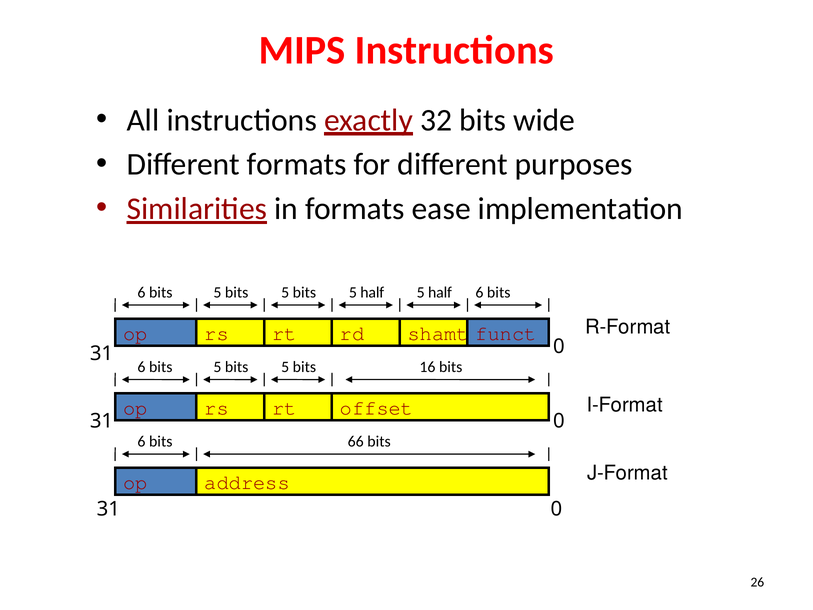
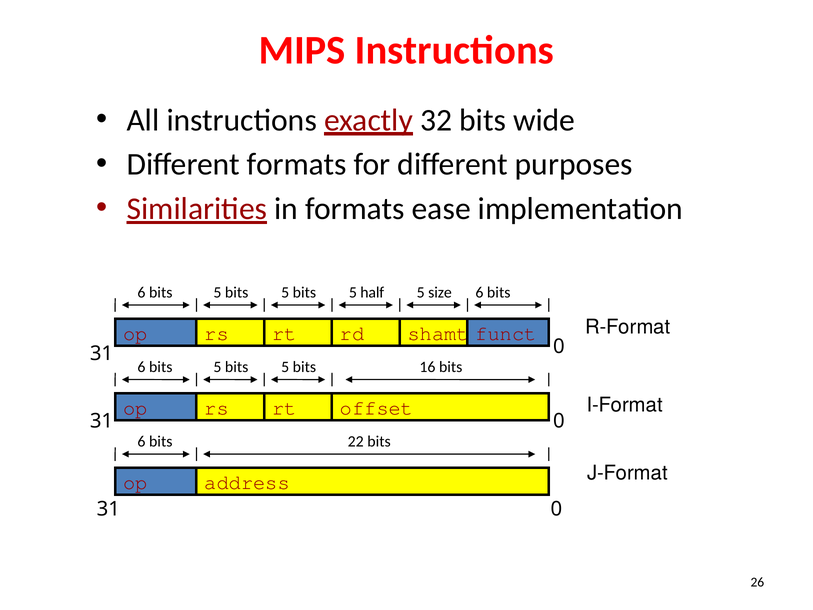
half at (440, 292): half -> size
66: 66 -> 22
